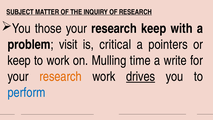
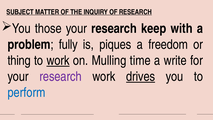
visit: visit -> fully
critical: critical -> piques
pointers: pointers -> freedom
keep at (19, 60): keep -> thing
work at (58, 60) underline: none -> present
research at (61, 76) colour: orange -> purple
